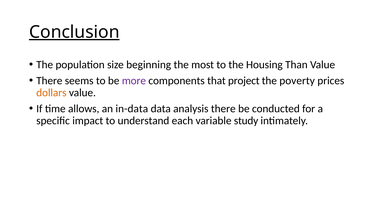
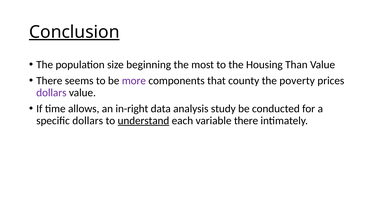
project: project -> county
dollars at (51, 93) colour: orange -> purple
in-data: in-data -> in-right
analysis there: there -> study
specific impact: impact -> dollars
understand underline: none -> present
variable study: study -> there
